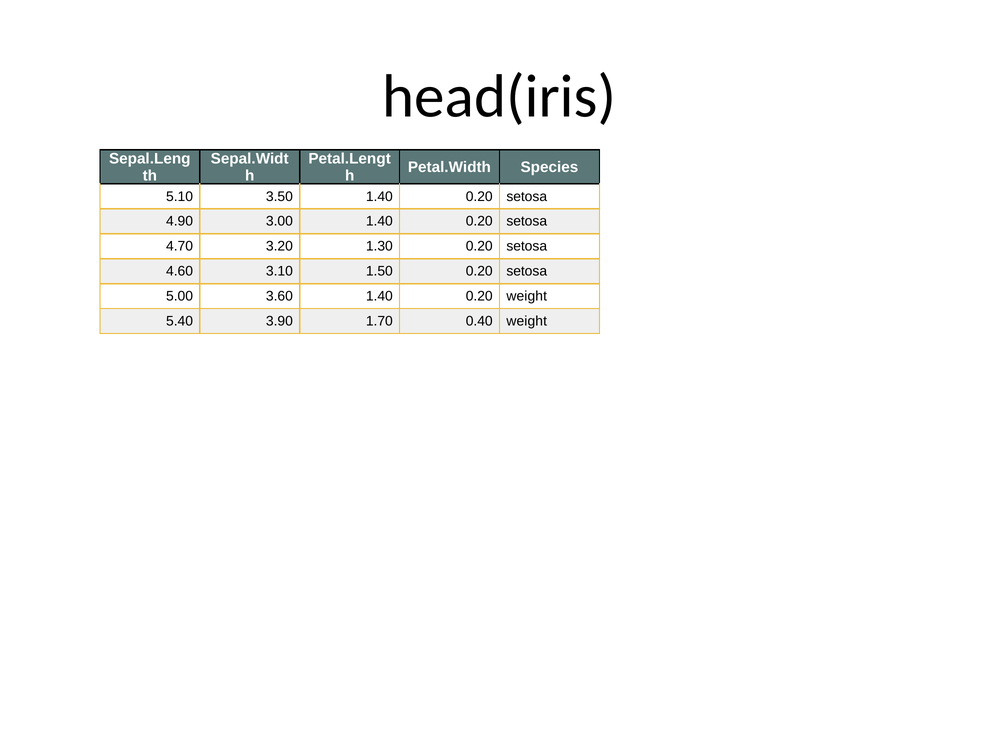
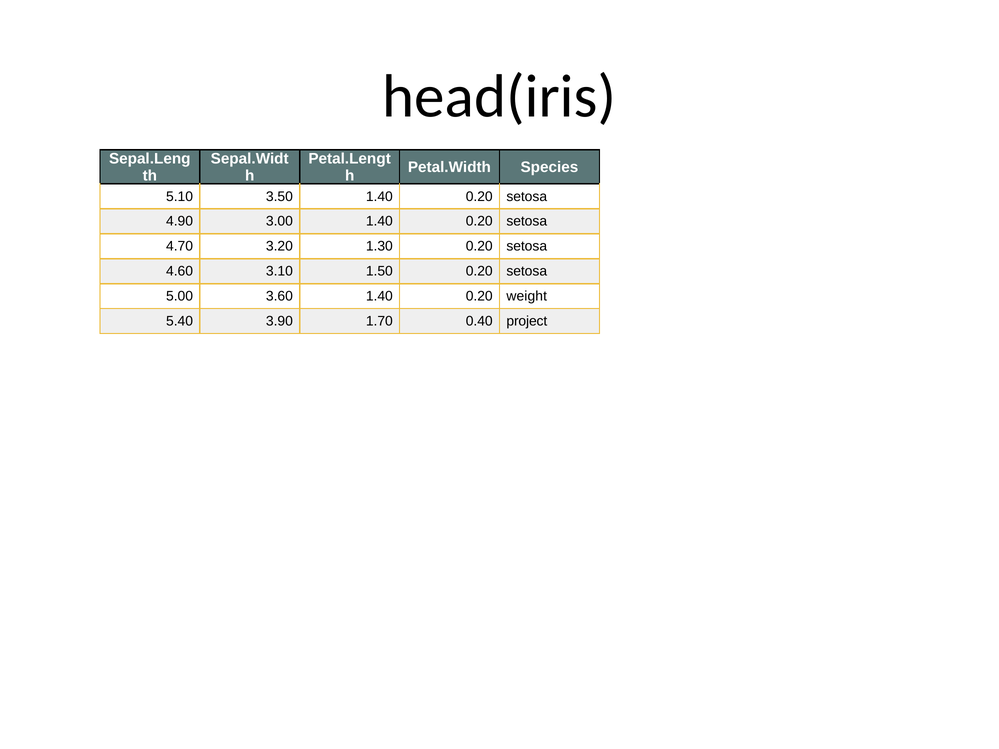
0.40 weight: weight -> project
